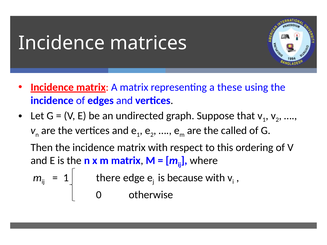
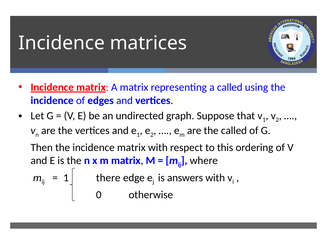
a these: these -> called
because: because -> answers
